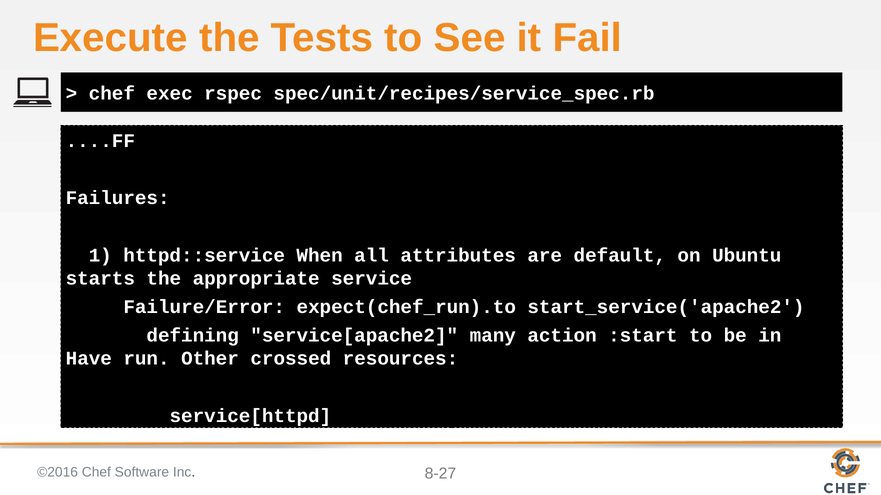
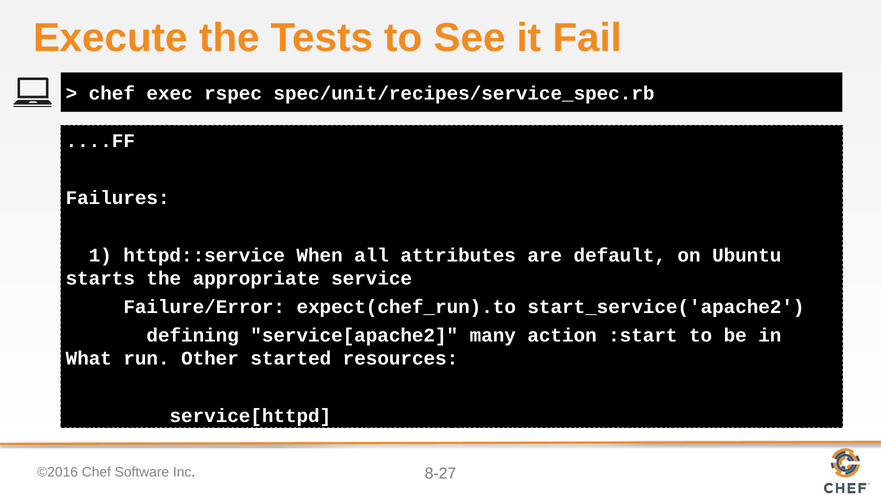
Have: Have -> What
crossed: crossed -> started
